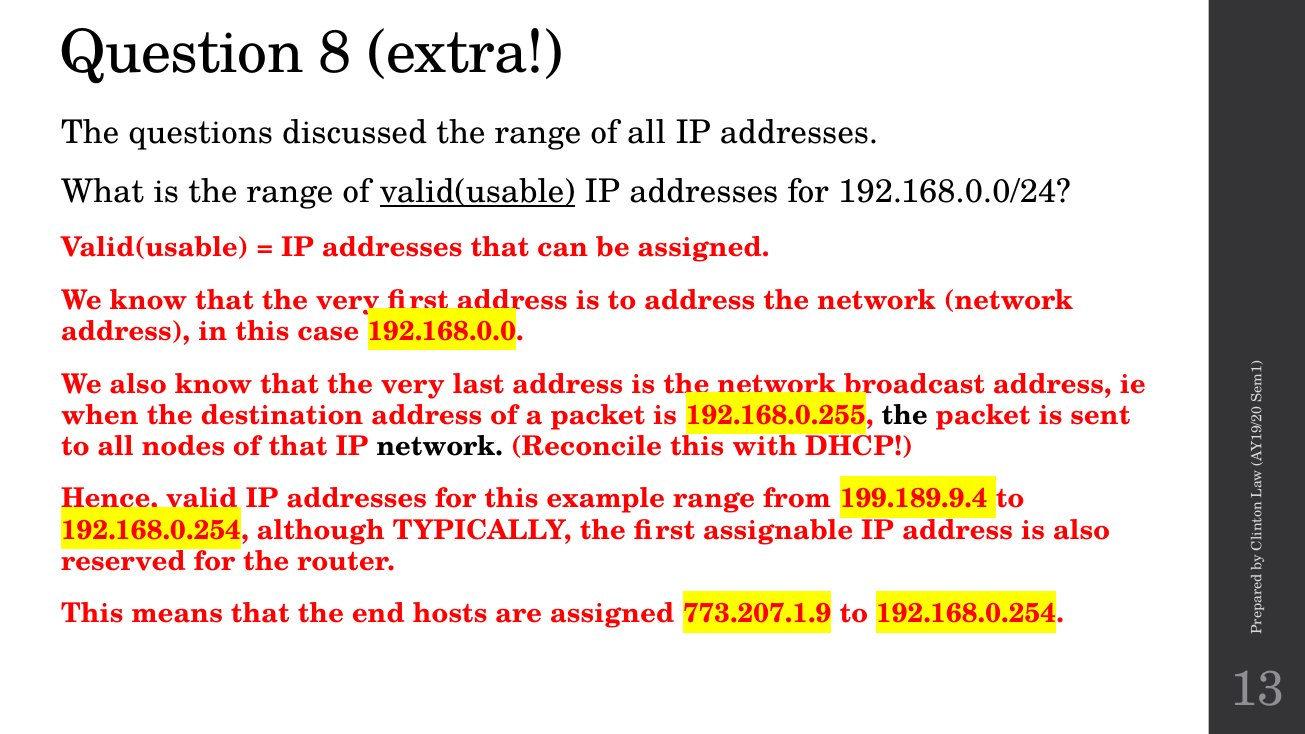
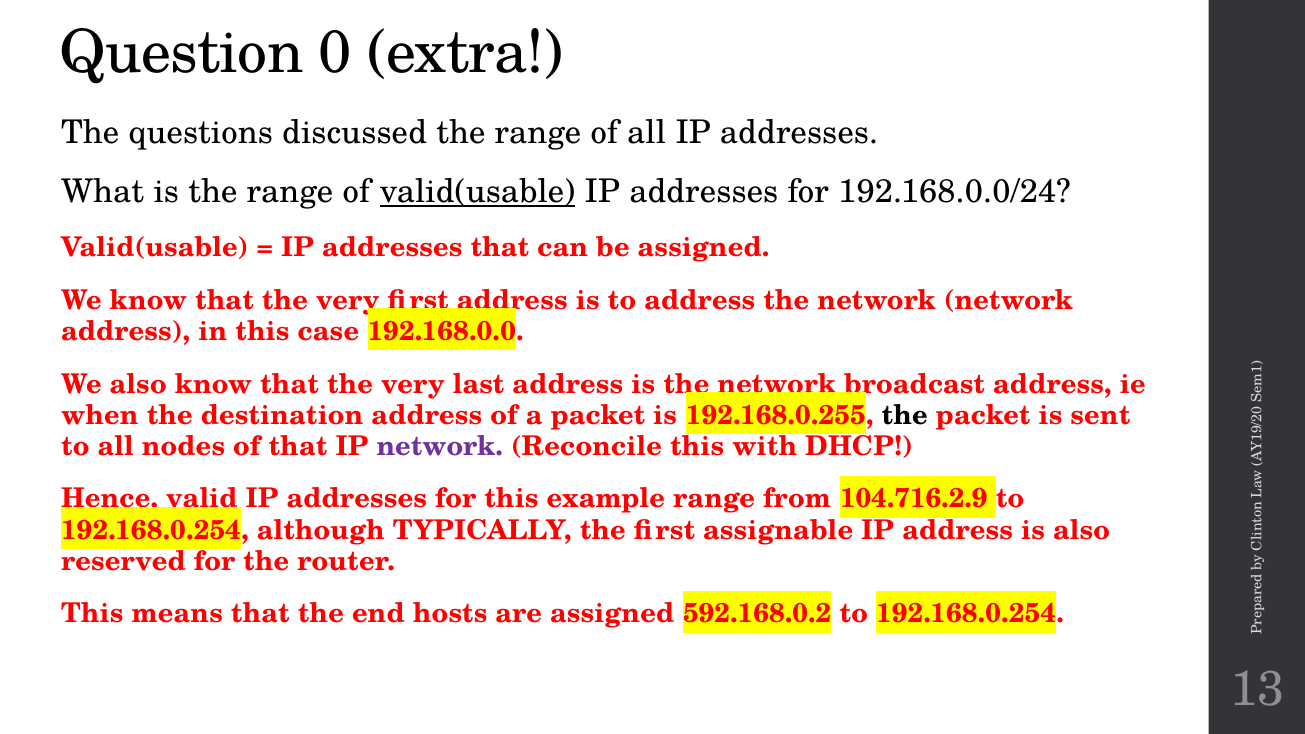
Question 8: 8 -> 0
network at (440, 446) colour: black -> purple
199.189.9.4: 199.189.9.4 -> 104.716.2.9
773.207.1.9: 773.207.1.9 -> 592.168.0.2
